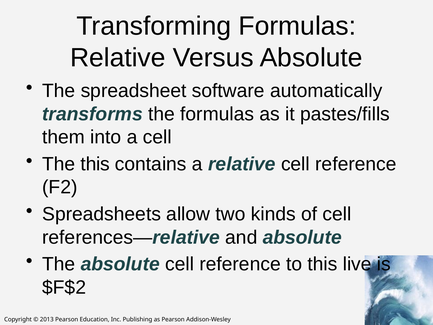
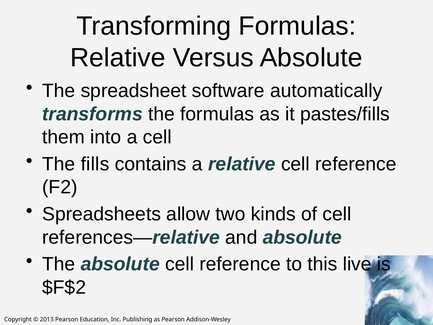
The this: this -> fills
